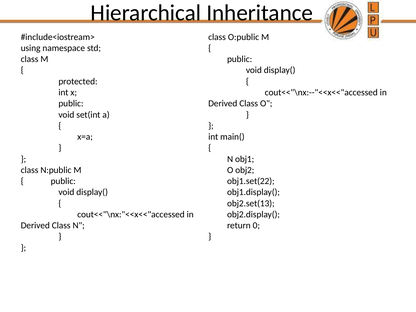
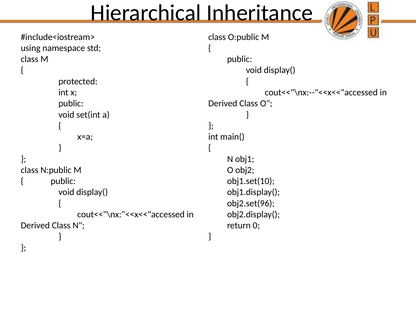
obj1.set(22: obj1.set(22 -> obj1.set(10
obj2.set(13: obj2.set(13 -> obj2.set(96
